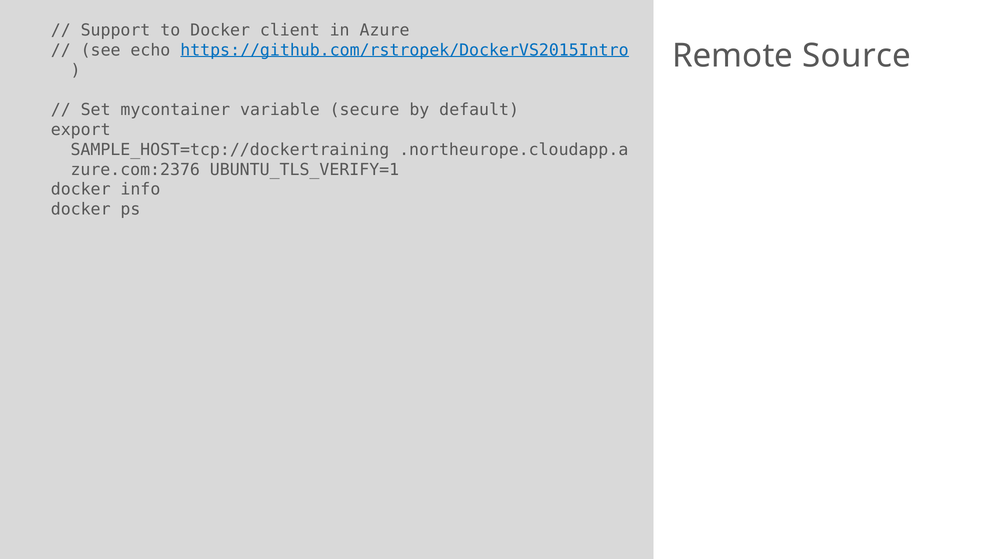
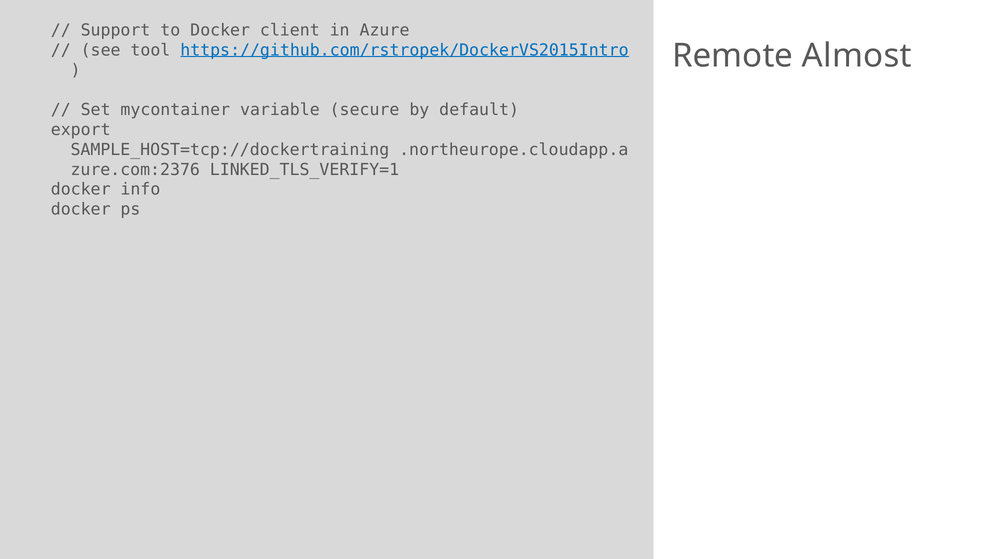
echo: echo -> tool
Source: Source -> Almost
UBUNTU_TLS_VERIFY=1: UBUNTU_TLS_VERIFY=1 -> LINKED_TLS_VERIFY=1
